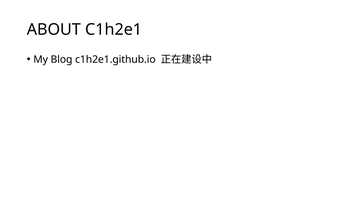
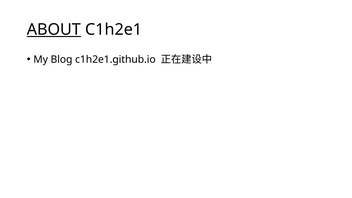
ABOUT underline: none -> present
